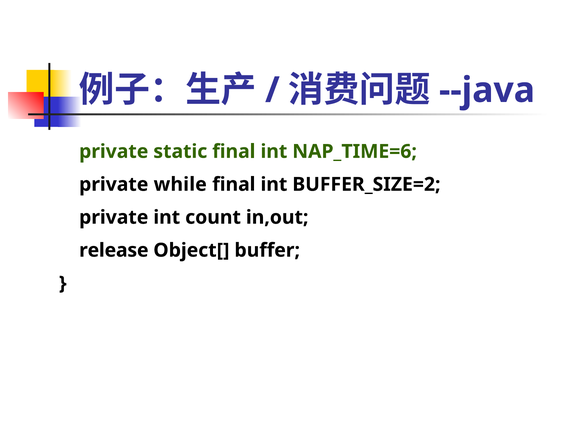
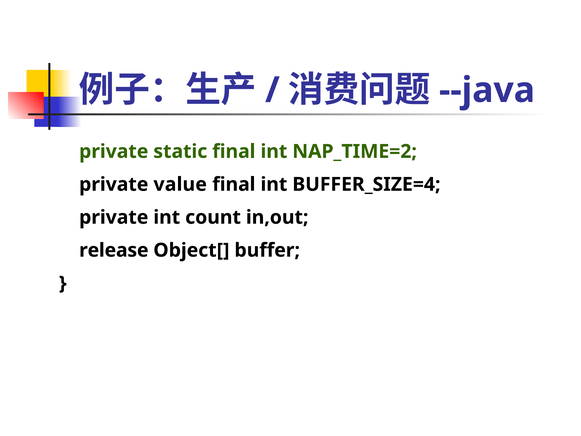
NAP_TIME=6: NAP_TIME=6 -> NAP_TIME=2
while: while -> value
BUFFER_SIZE=2: BUFFER_SIZE=2 -> BUFFER_SIZE=4
